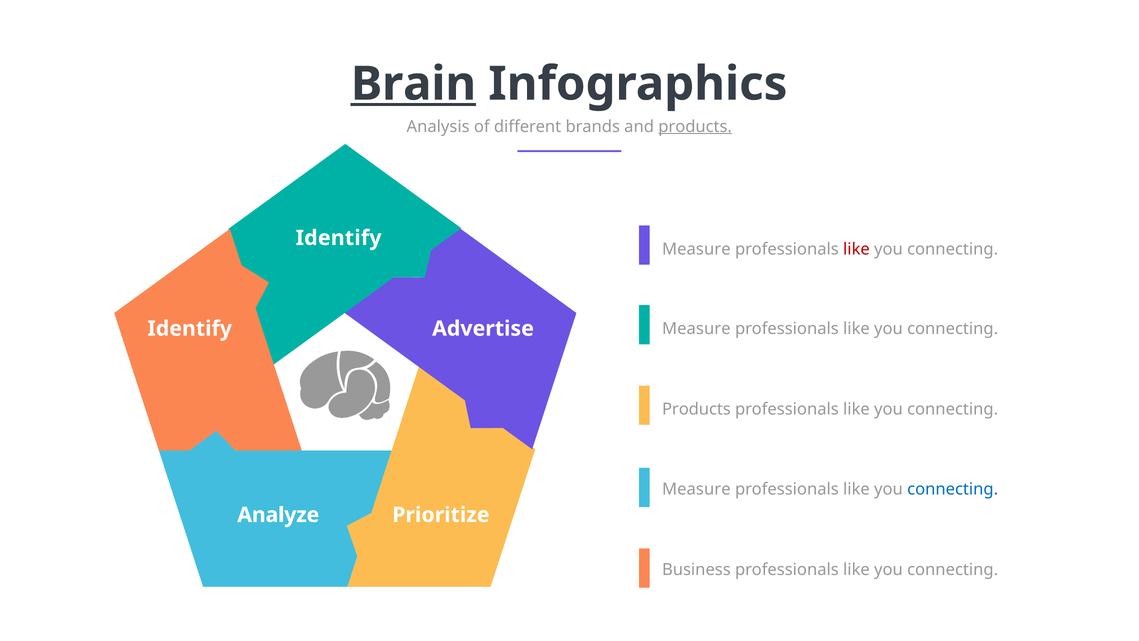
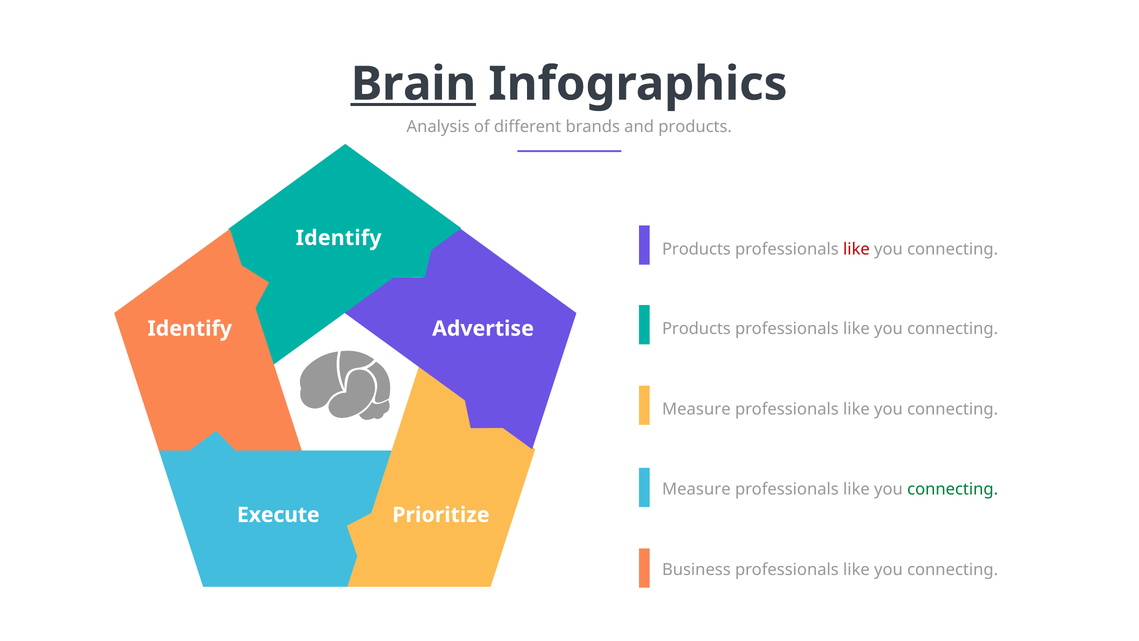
products at (695, 127) underline: present -> none
Measure at (696, 249): Measure -> Products
Measure at (696, 329): Measure -> Products
Products at (696, 409): Products -> Measure
connecting at (953, 489) colour: blue -> green
Analyze: Analyze -> Execute
